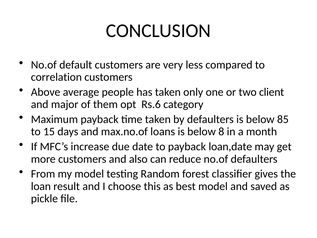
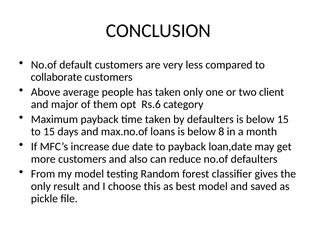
correlation: correlation -> collaborate
below 85: 85 -> 15
loan at (41, 186): loan -> only
